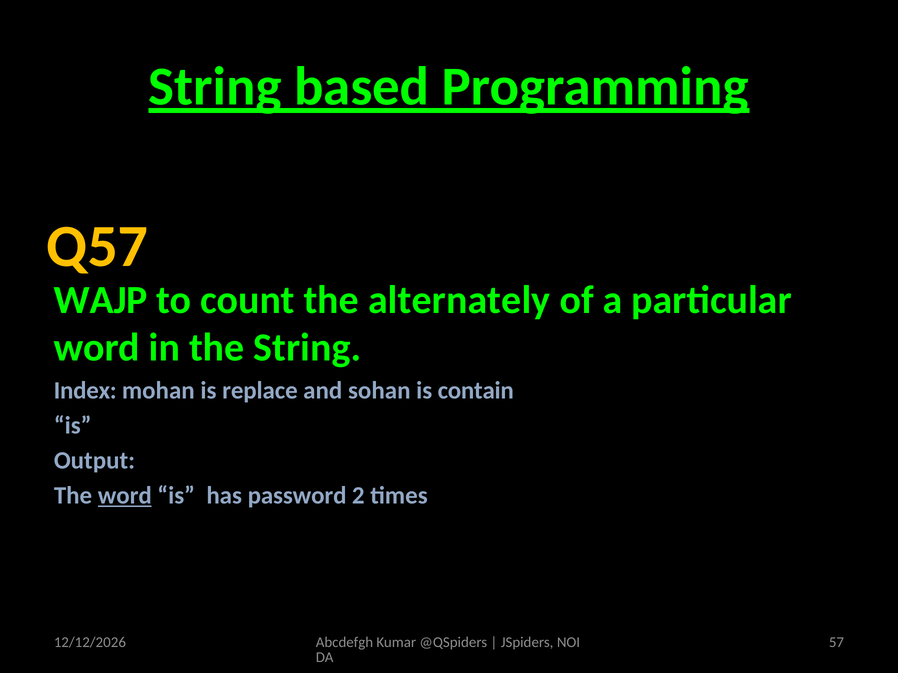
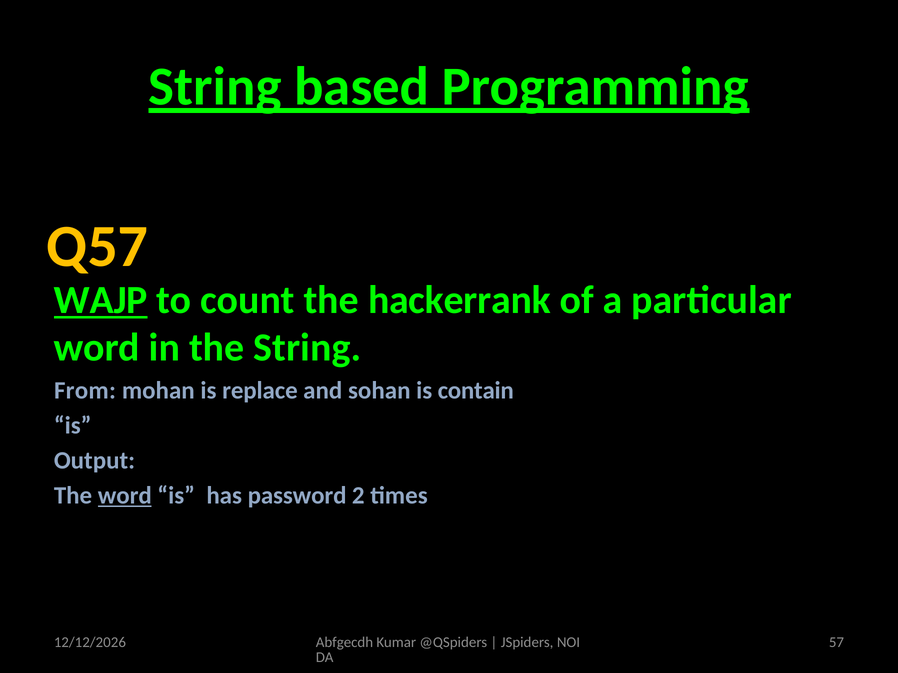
WAJP underline: none -> present
alternately: alternately -> hackerrank
Index: Index -> From
Abcdefgh: Abcdefgh -> Abfgecdh
